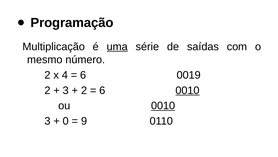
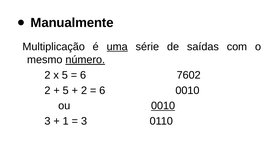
Programação: Programação -> Manualmente
número underline: none -> present
x 4: 4 -> 5
0019: 0019 -> 7602
3 at (66, 90): 3 -> 5
0010 at (188, 90) underline: present -> none
0: 0 -> 1
9 at (84, 121): 9 -> 3
